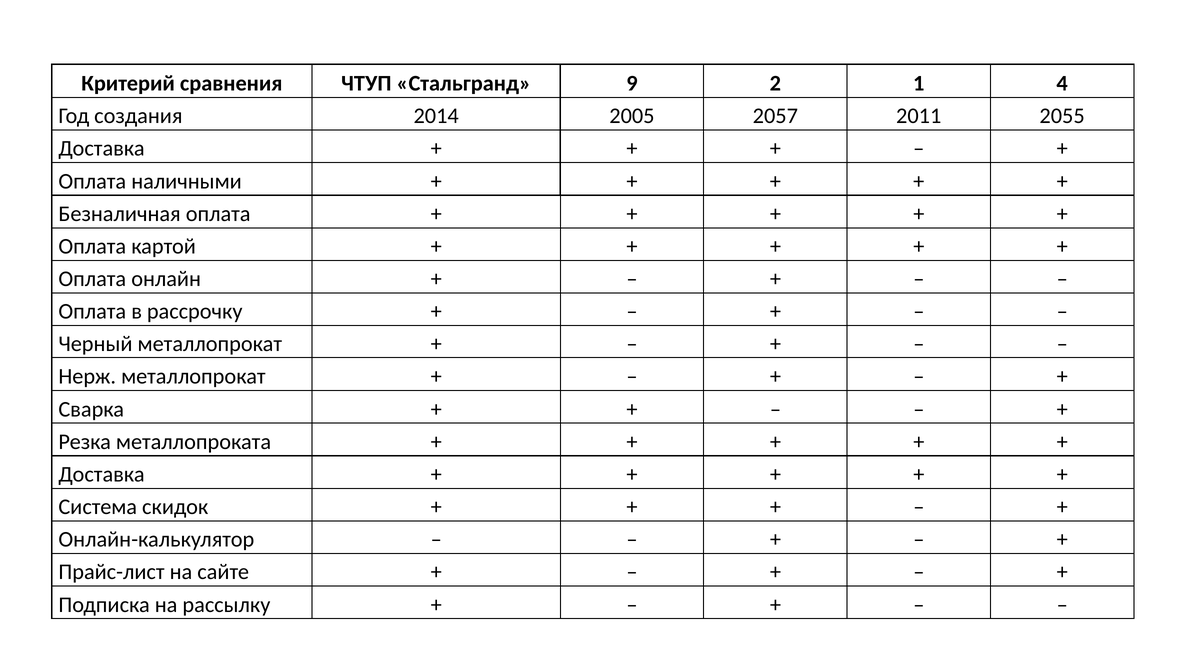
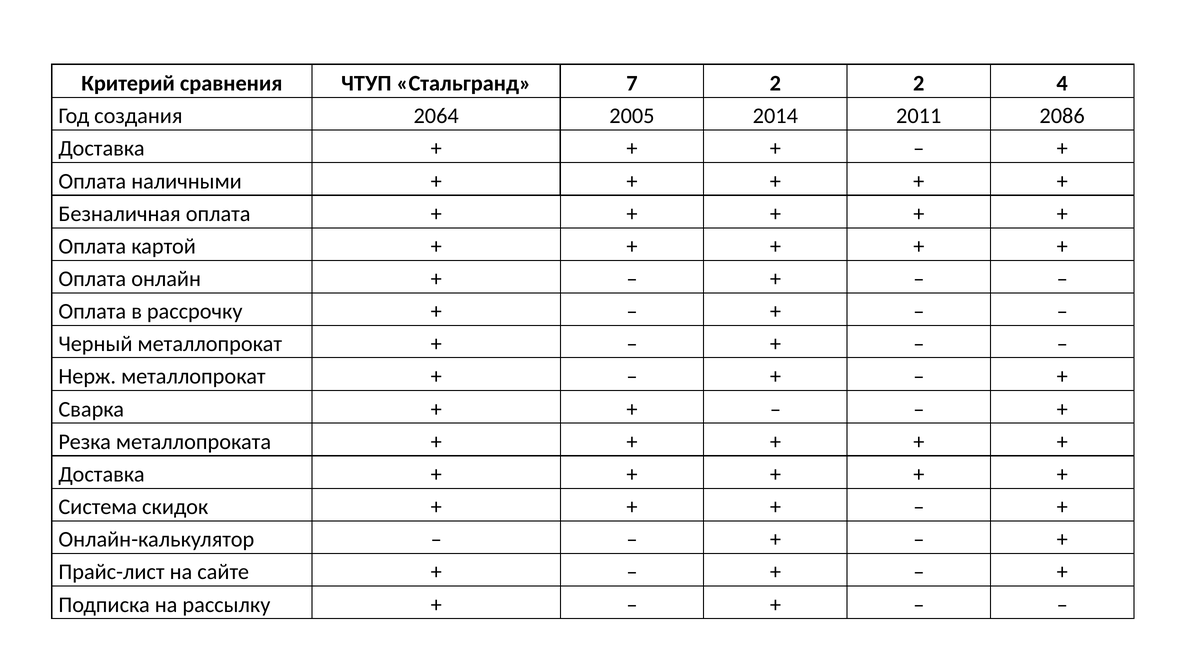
9: 9 -> 7
2 1: 1 -> 2
2014: 2014 -> 2064
2057: 2057 -> 2014
2055: 2055 -> 2086
